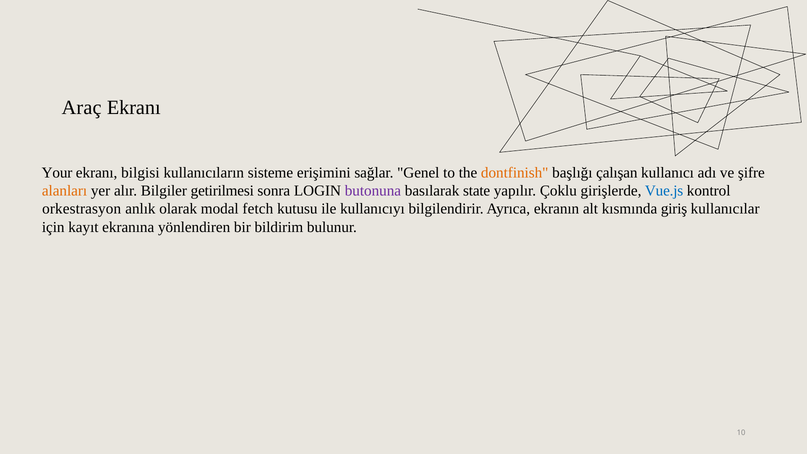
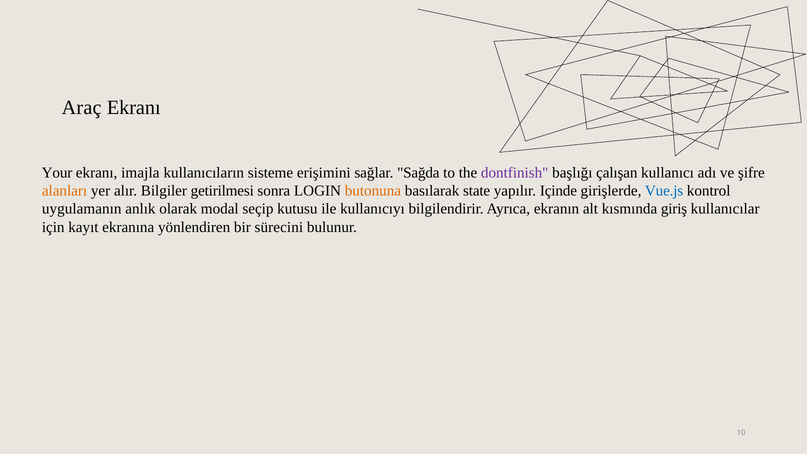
bilgisi: bilgisi -> imajla
Genel: Genel -> Sağda
dontfinish colour: orange -> purple
butonuna colour: purple -> orange
Çoklu: Çoklu -> Içinde
orkestrasyon: orkestrasyon -> uygulamanın
fetch: fetch -> seçip
bildirim: bildirim -> sürecini
